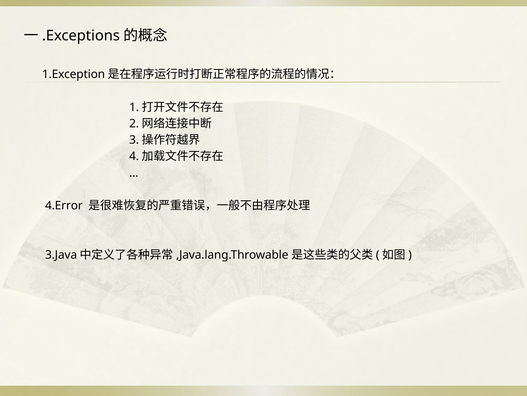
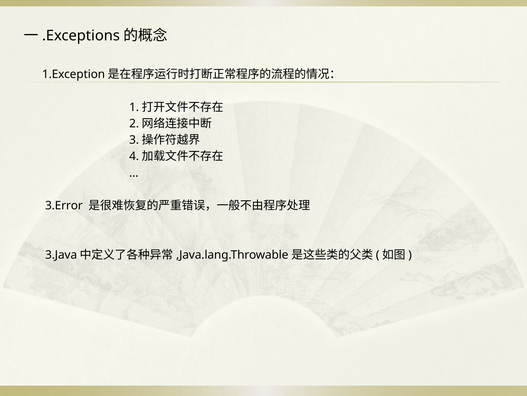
4.Error: 4.Error -> 3.Error
